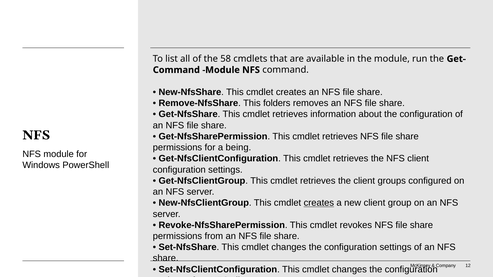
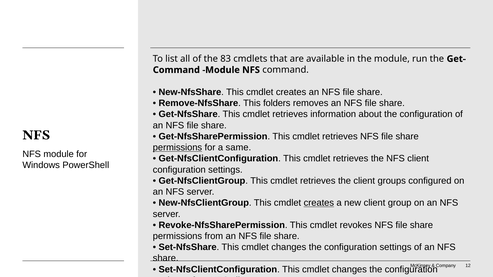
58: 58 -> 83
permissions at (177, 148) underline: none -> present
being: being -> same
